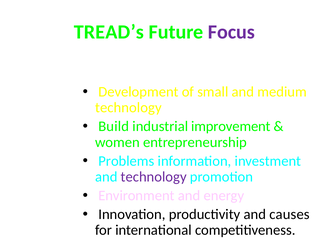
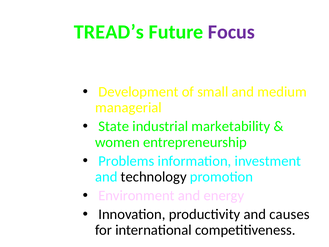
technology at (128, 108): technology -> managerial
Build: Build -> State
improvement: improvement -> marketability
technology at (154, 177) colour: purple -> black
